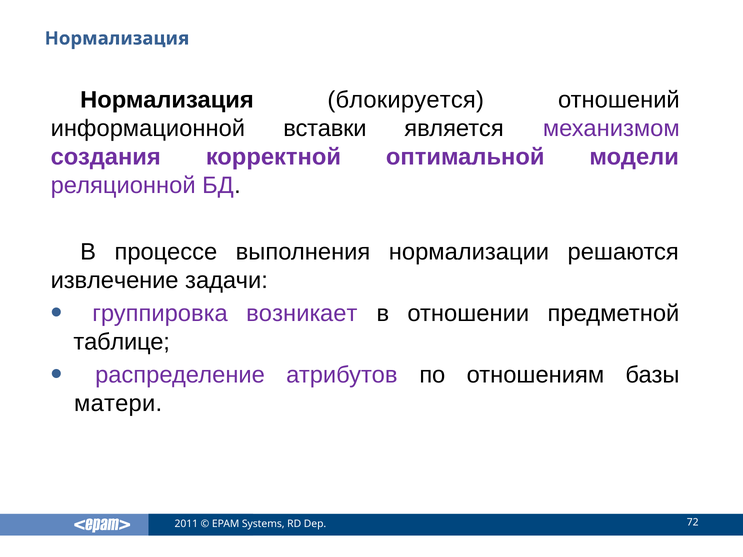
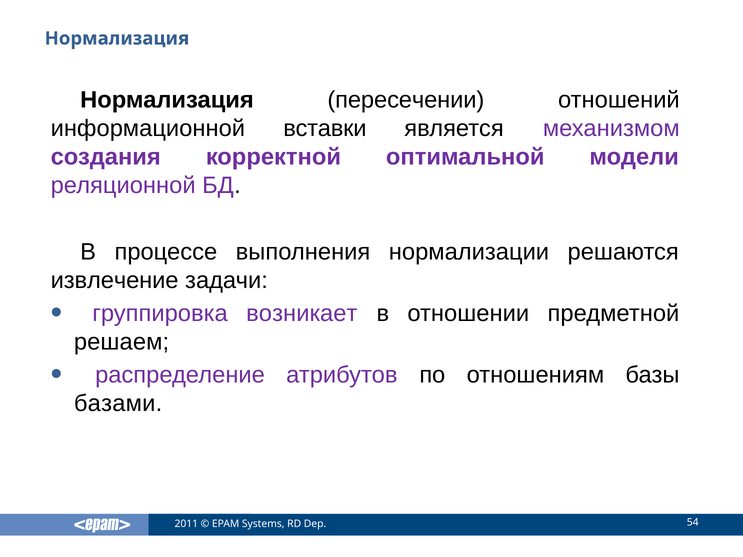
блокируется: блокируется -> пересечении
таблице: таблице -> решаем
матери: матери -> базами
72: 72 -> 54
